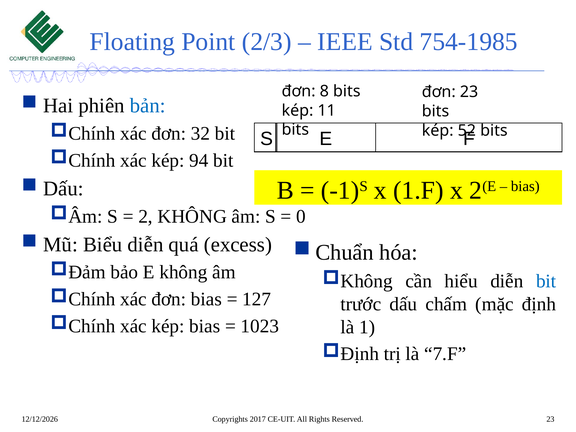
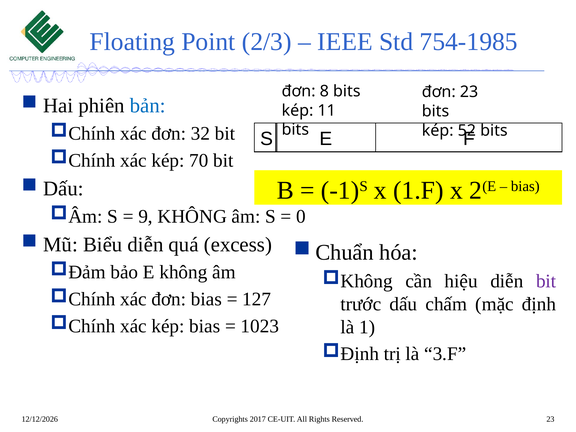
94: 94 -> 70
2: 2 -> 9
hiểu: hiểu -> hiệu
bit at (546, 281) colour: blue -> purple
7.F: 7.F -> 3.F
